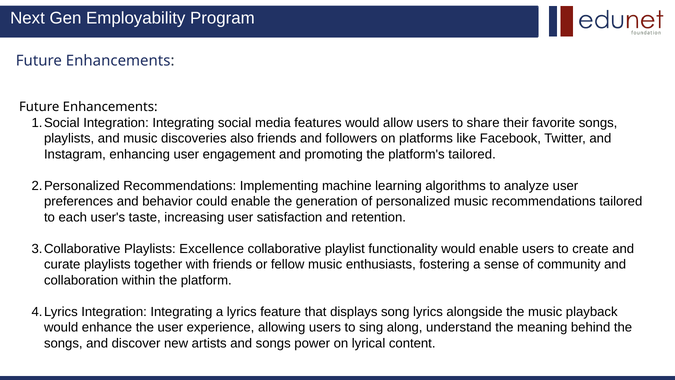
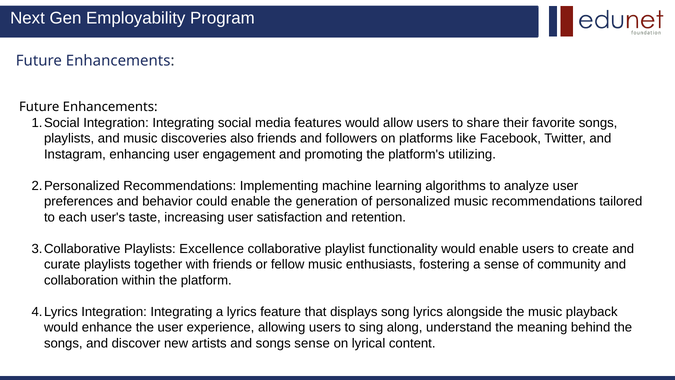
platform's tailored: tailored -> utilizing
songs power: power -> sense
